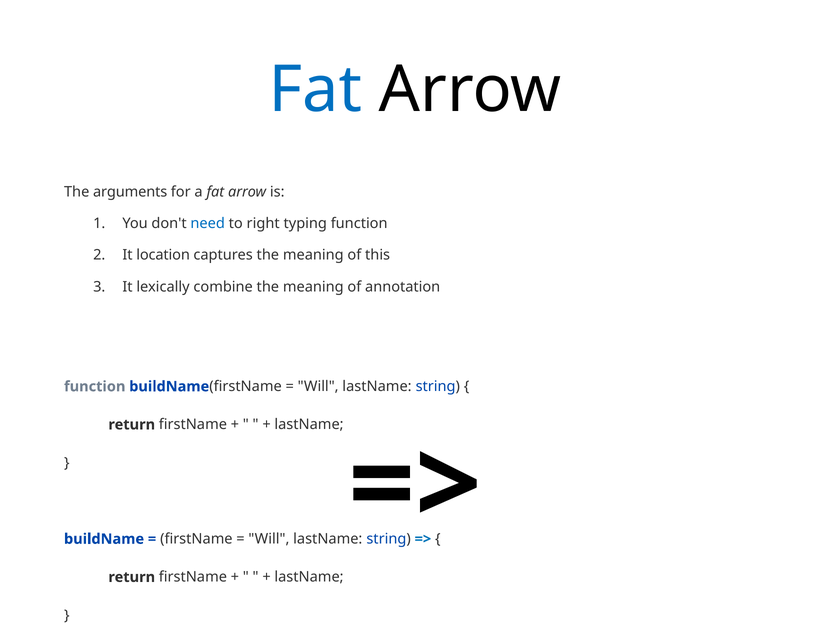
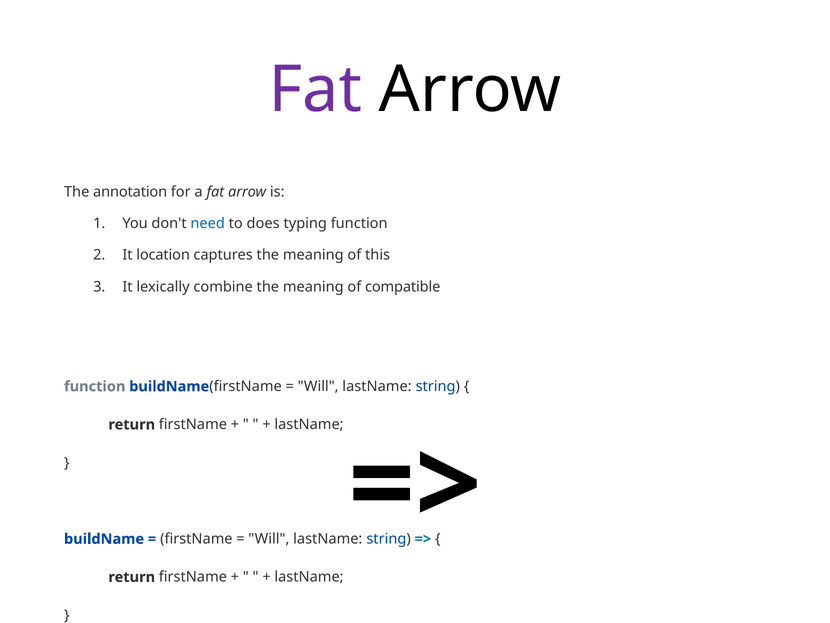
Fat at (315, 90) colour: blue -> purple
arguments: arguments -> annotation
right: right -> does
annotation: annotation -> compatible
